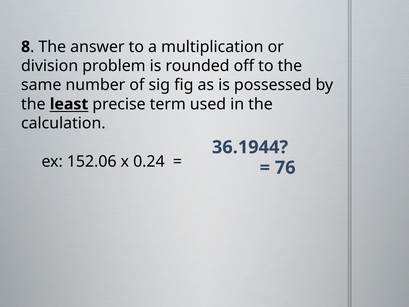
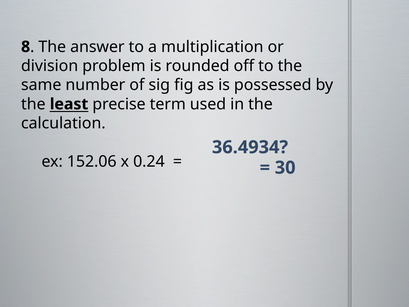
36.1944: 36.1944 -> 36.4934
76: 76 -> 30
